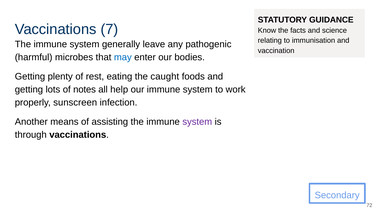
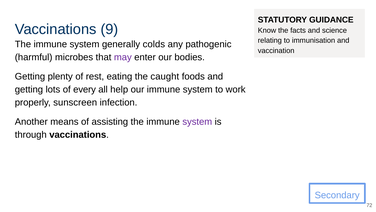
7: 7 -> 9
leave: leave -> colds
may colour: blue -> purple
notes: notes -> every
